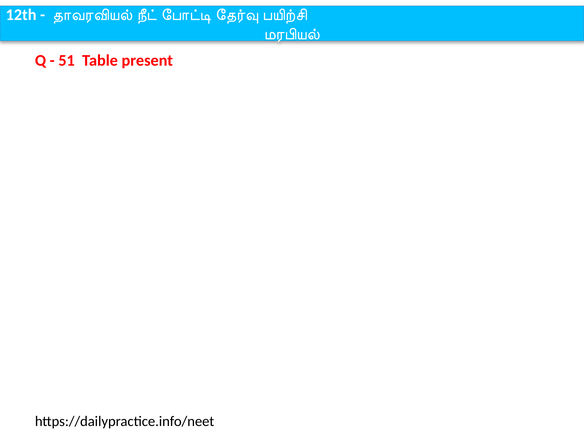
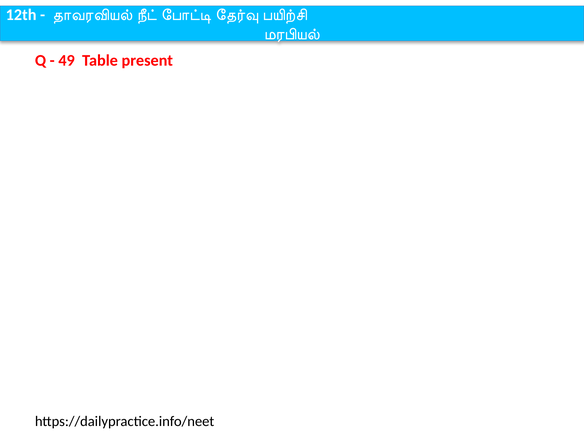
51: 51 -> 49
